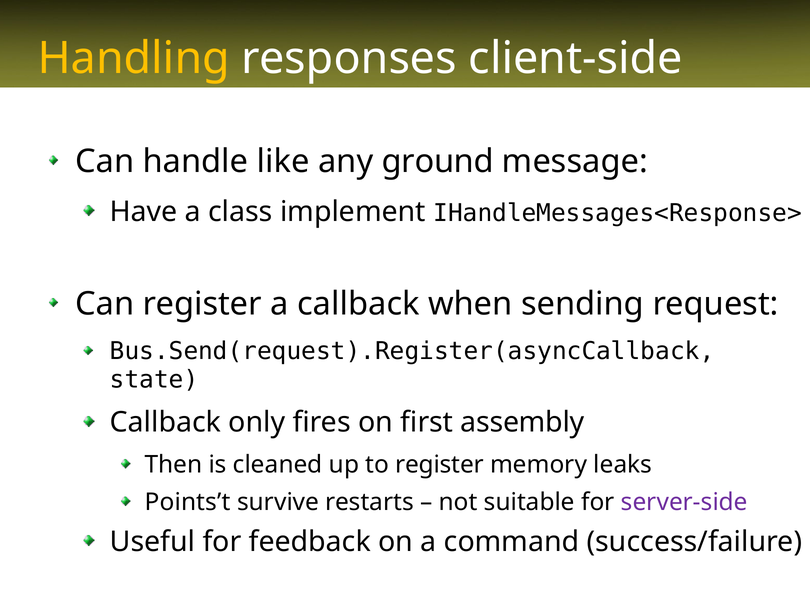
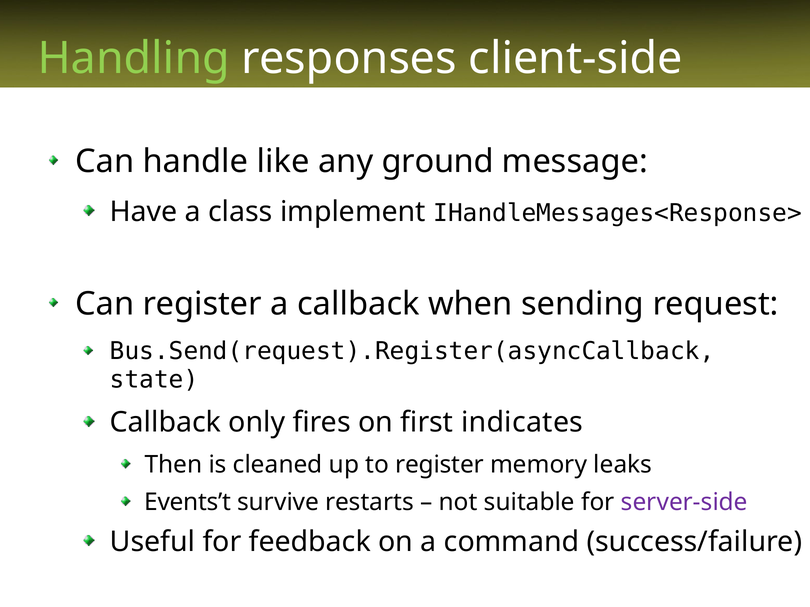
Handling colour: yellow -> light green
assembly: assembly -> indicates
Points’t: Points’t -> Events’t
